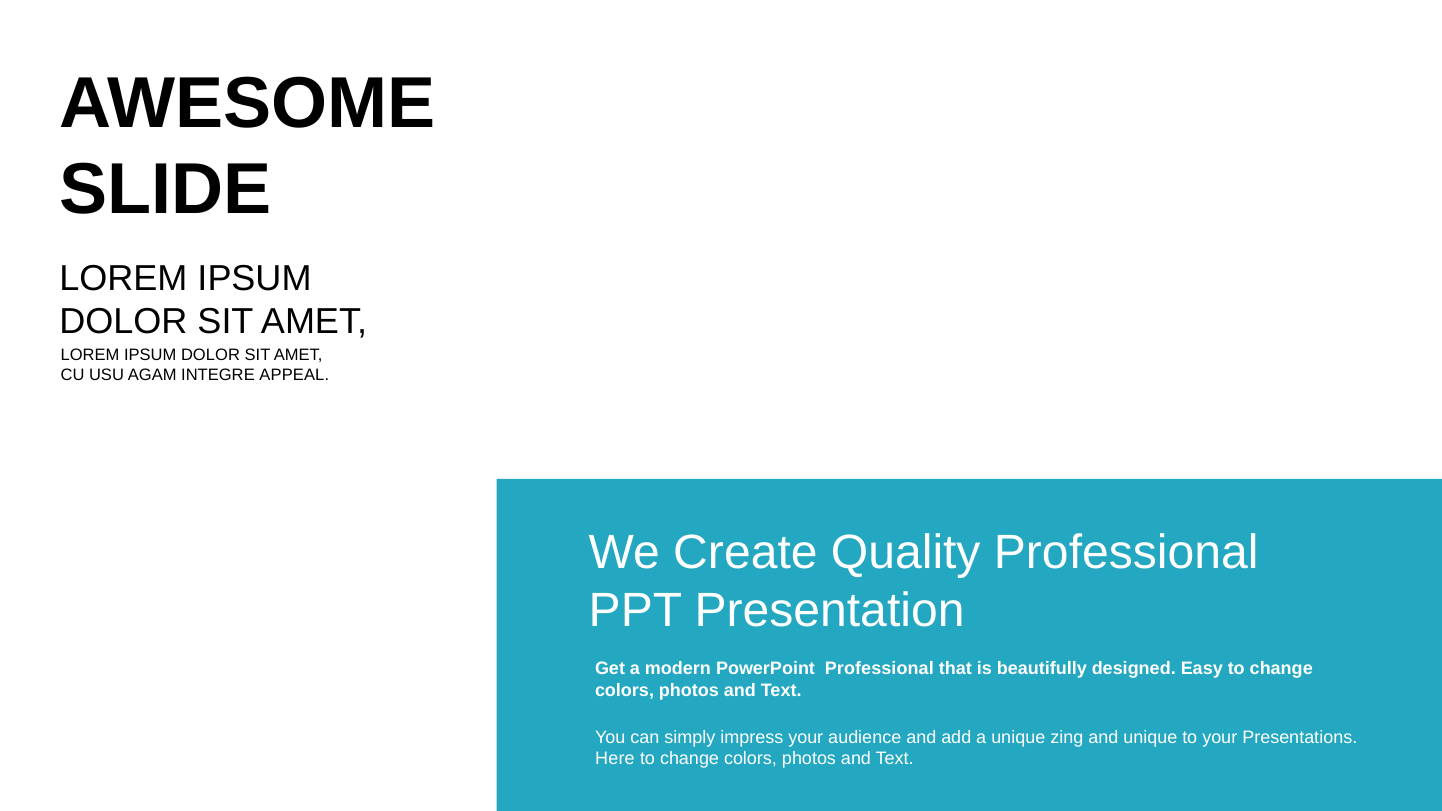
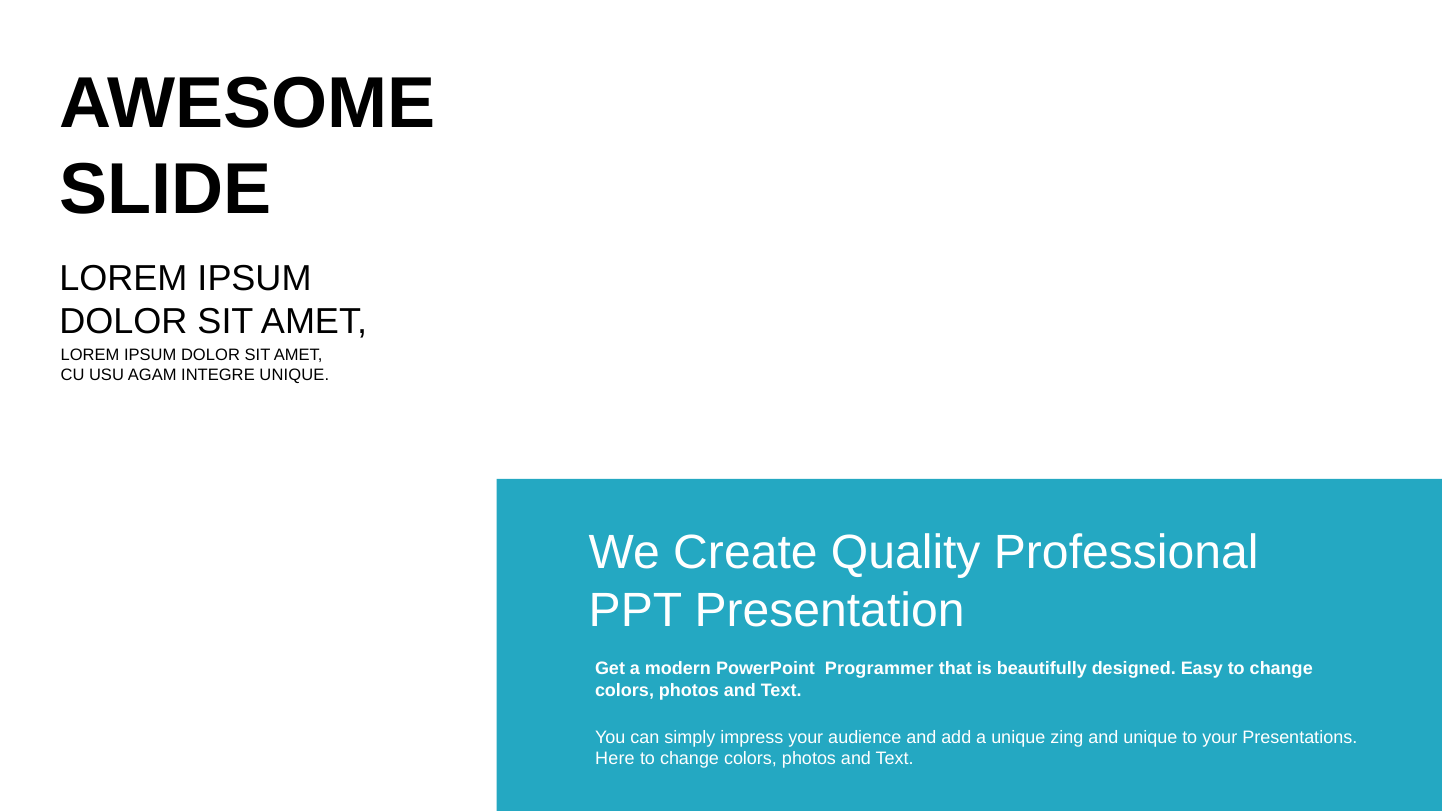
INTEGRE APPEAL: APPEAL -> UNIQUE
PowerPoint Professional: Professional -> Programmer
